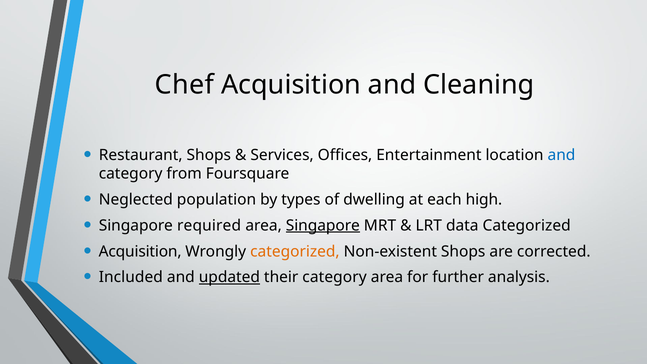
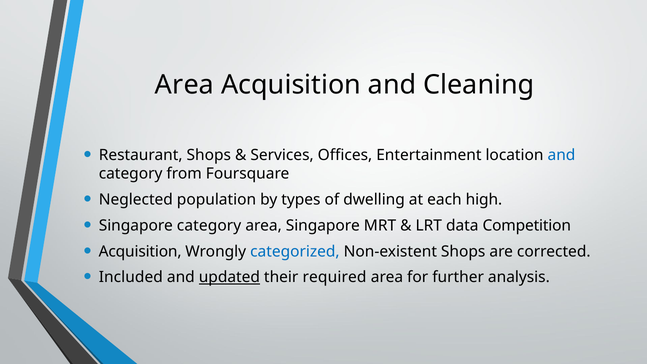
Chef at (184, 85): Chef -> Area
Singapore required: required -> category
Singapore at (323, 225) underline: present -> none
data Categorized: Categorized -> Competition
categorized at (295, 251) colour: orange -> blue
their category: category -> required
